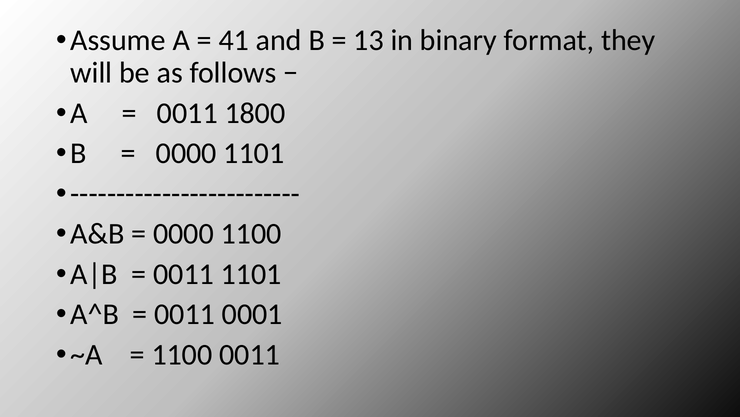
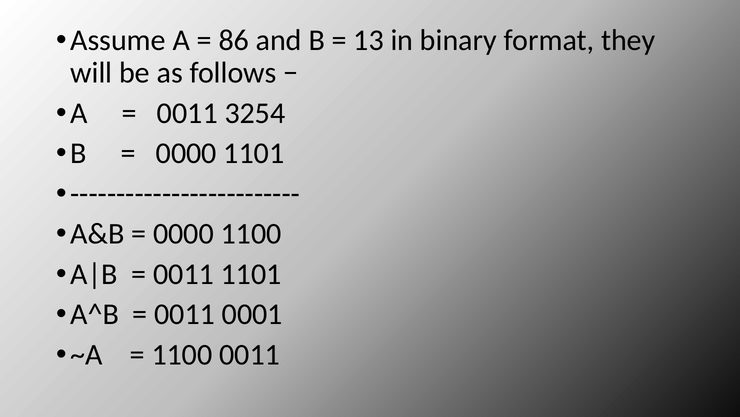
41: 41 -> 86
1800: 1800 -> 3254
